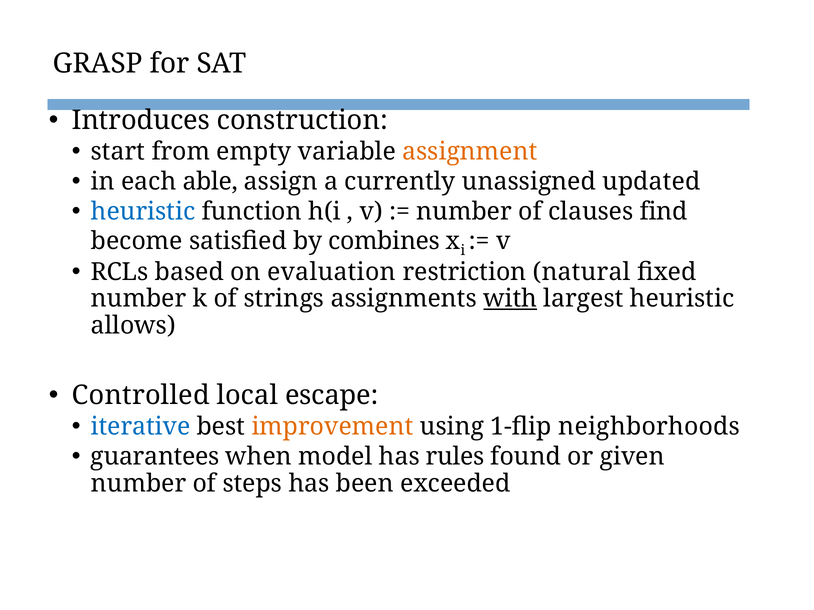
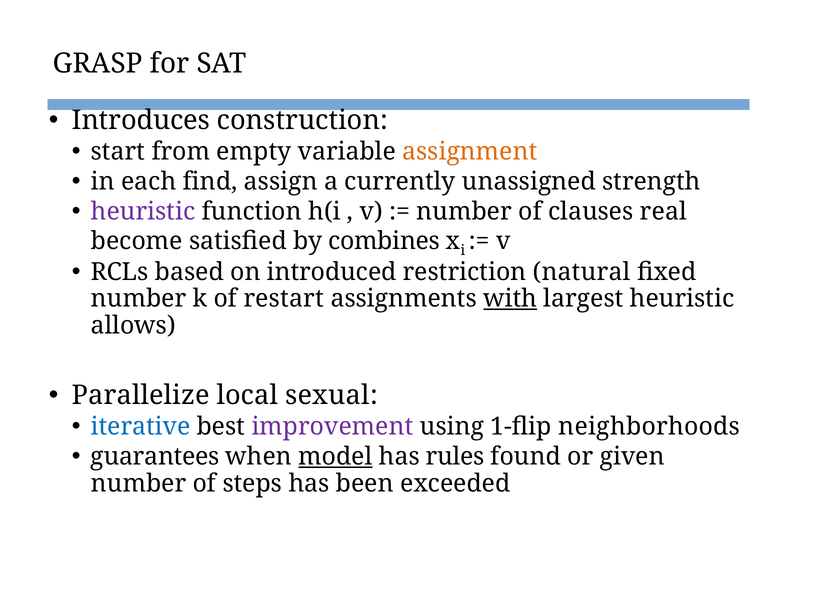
able: able -> find
updated: updated -> strength
heuristic at (143, 212) colour: blue -> purple
find: find -> real
evaluation: evaluation -> introduced
strings: strings -> restart
Controlled: Controlled -> Parallelize
escape: escape -> sexual
improvement colour: orange -> purple
model underline: none -> present
